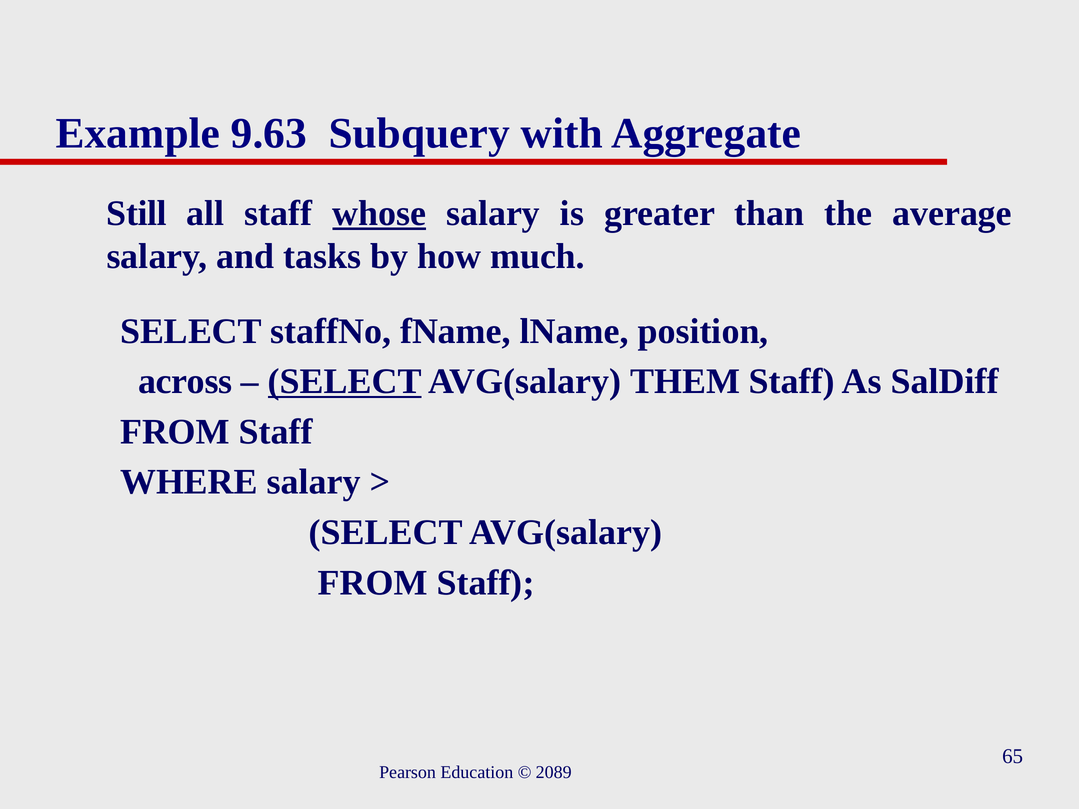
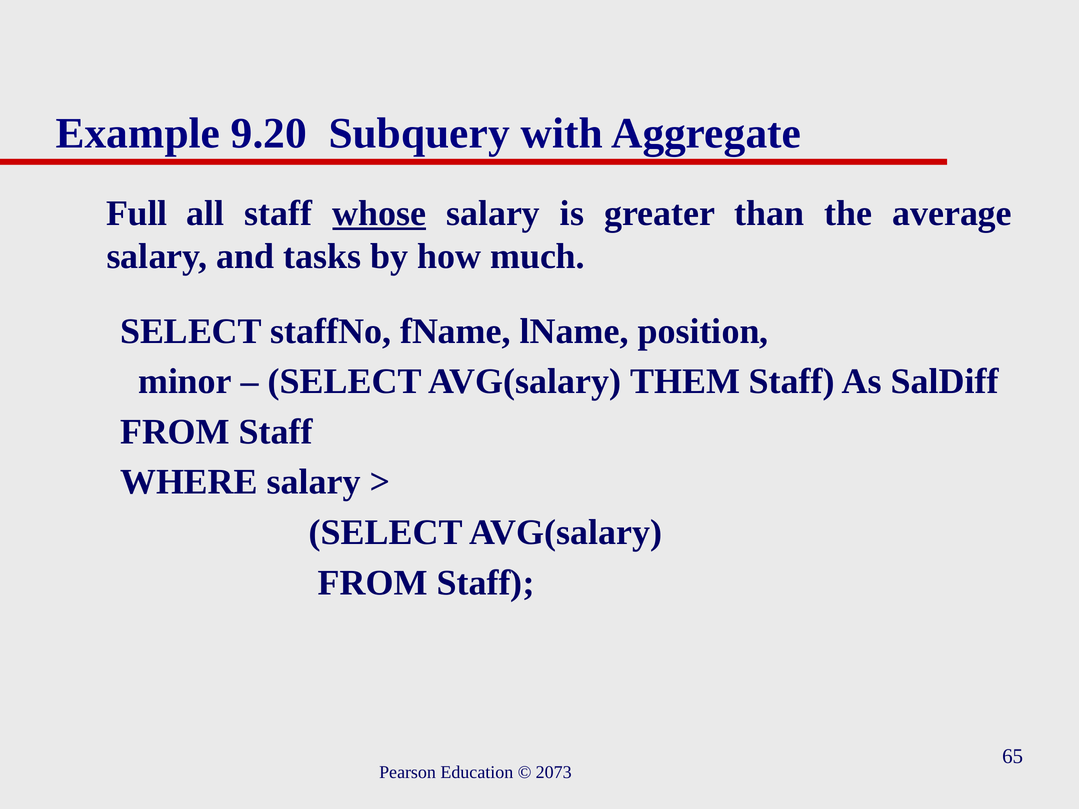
9.63: 9.63 -> 9.20
Still: Still -> Full
across: across -> minor
SELECT at (345, 382) underline: present -> none
2089: 2089 -> 2073
